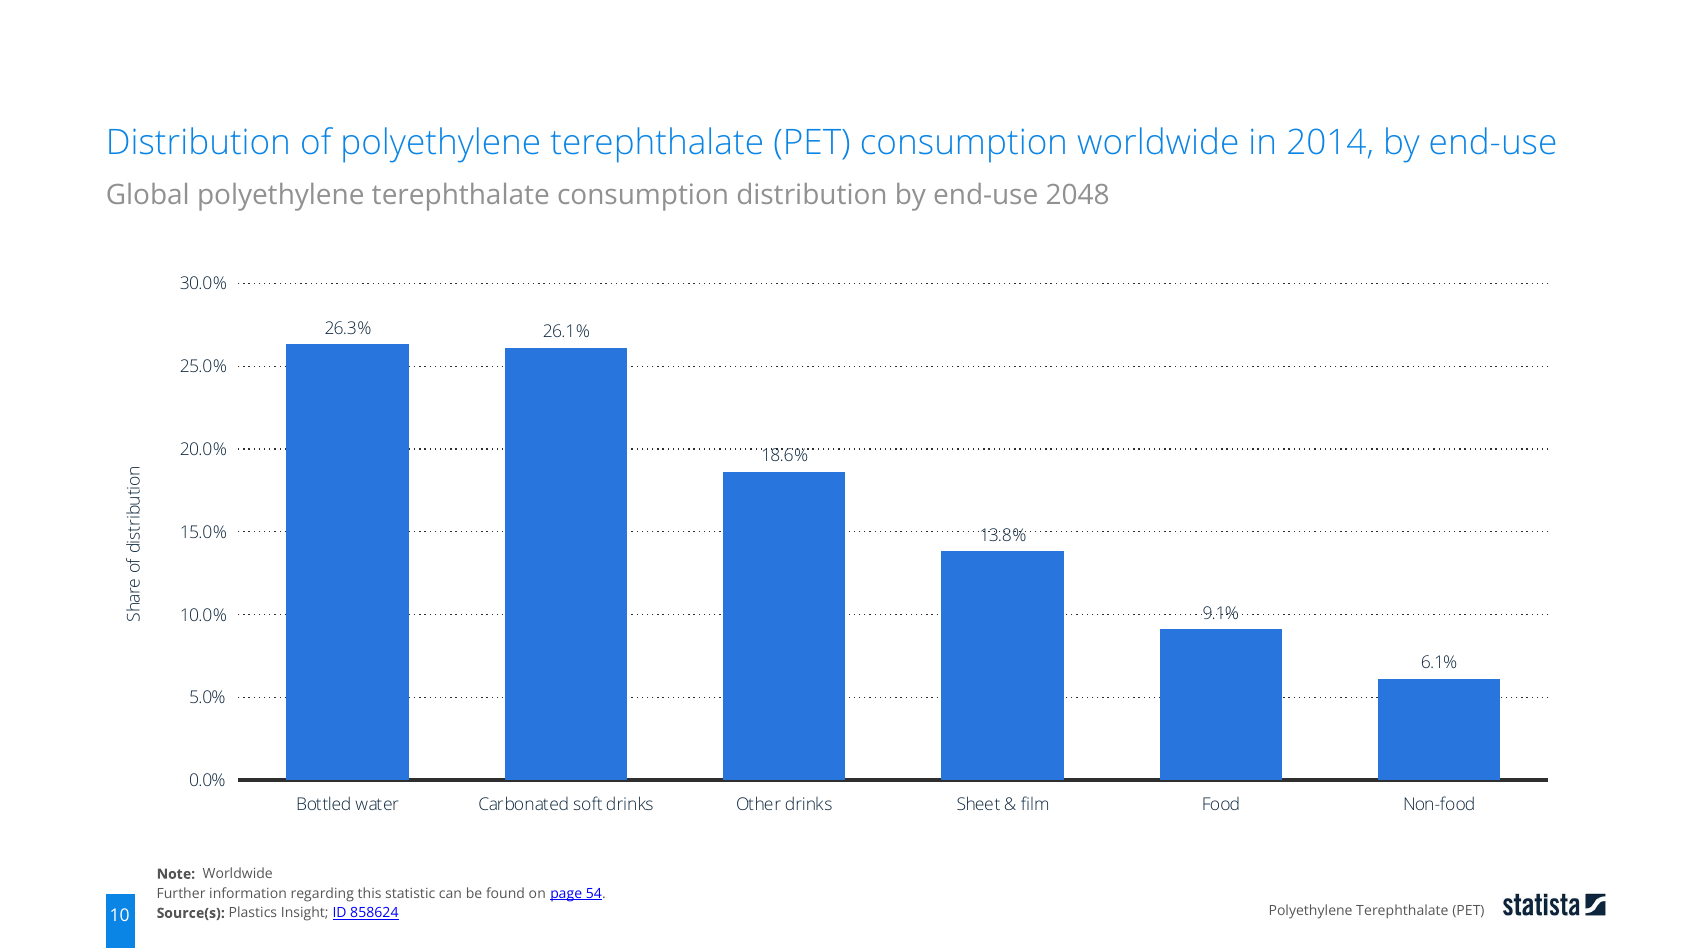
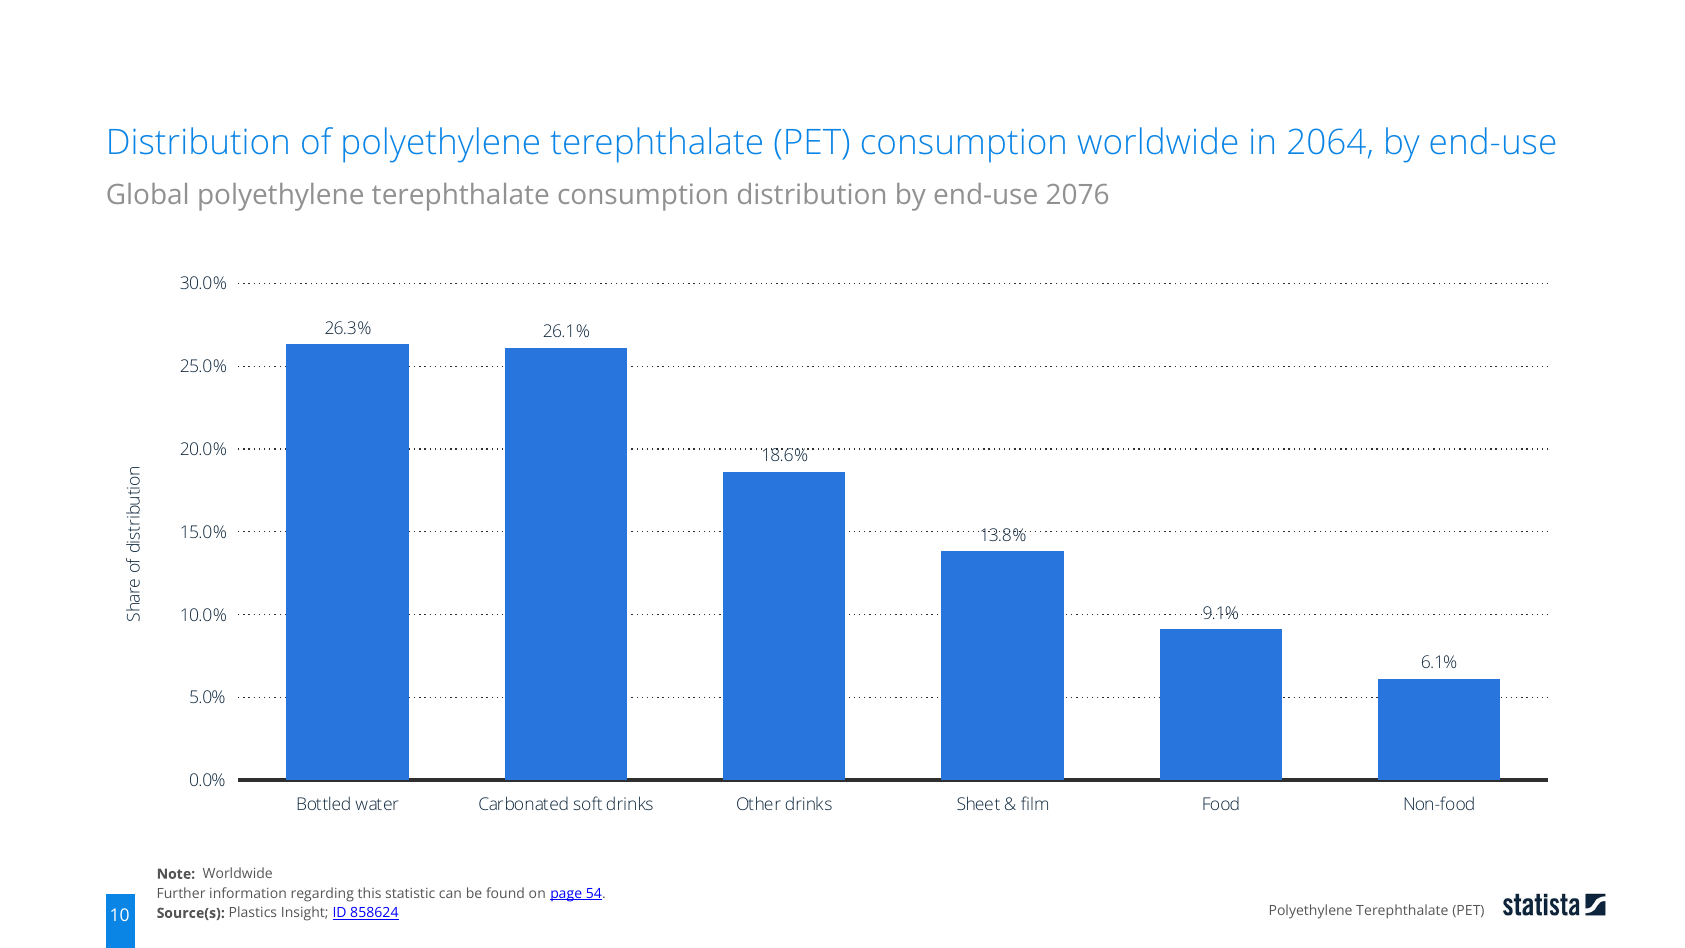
2014: 2014 -> 2064
2048: 2048 -> 2076
